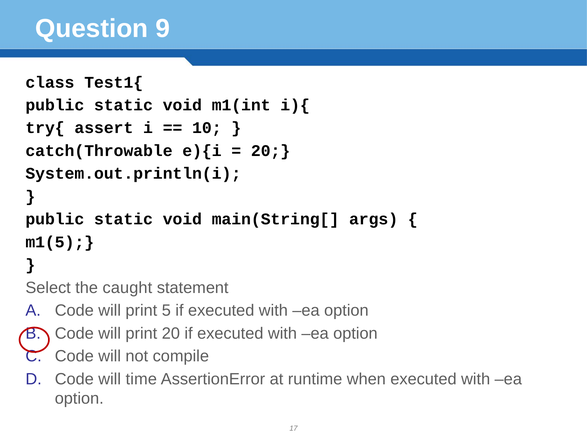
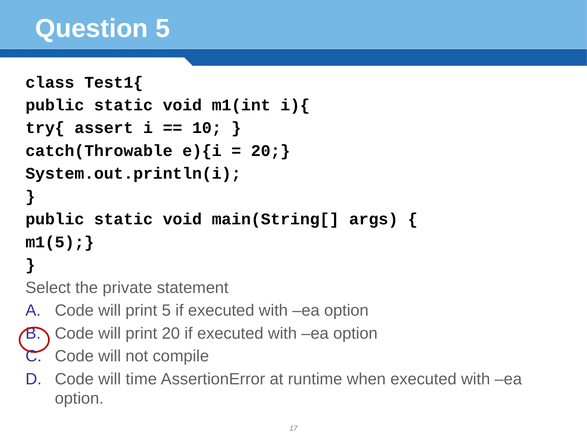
Question 9: 9 -> 5
caught: caught -> private
